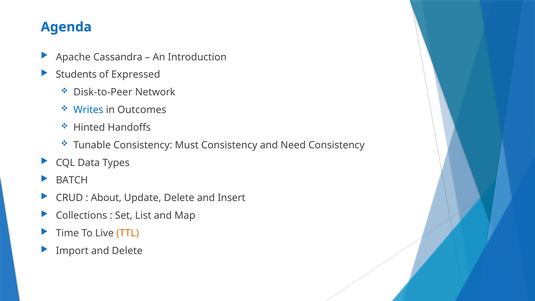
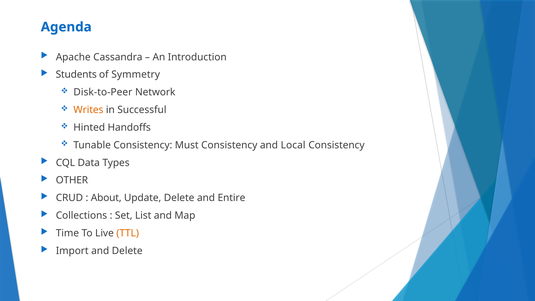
Expressed: Expressed -> Symmetry
Writes colour: blue -> orange
Outcomes: Outcomes -> Successful
Need: Need -> Local
BATCH: BATCH -> OTHER
Insert: Insert -> Entire
